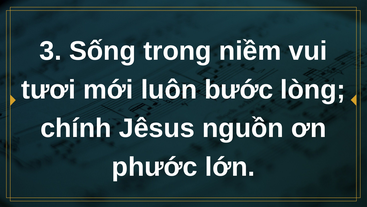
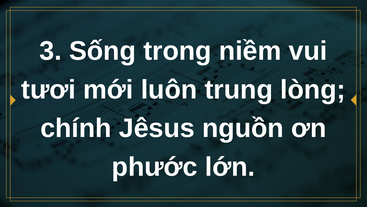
bước: bước -> trung
